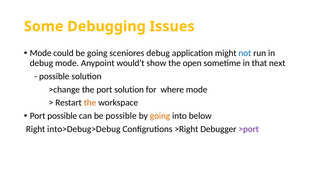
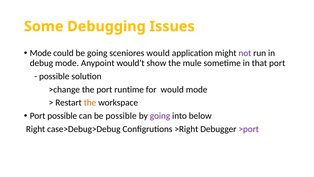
sceniores debug: debug -> would
not colour: blue -> purple
open: open -> mule
that next: next -> port
port solution: solution -> runtime
for where: where -> would
going at (160, 116) colour: orange -> purple
into>Debug>Debug: into>Debug>Debug -> case>Debug>Debug
